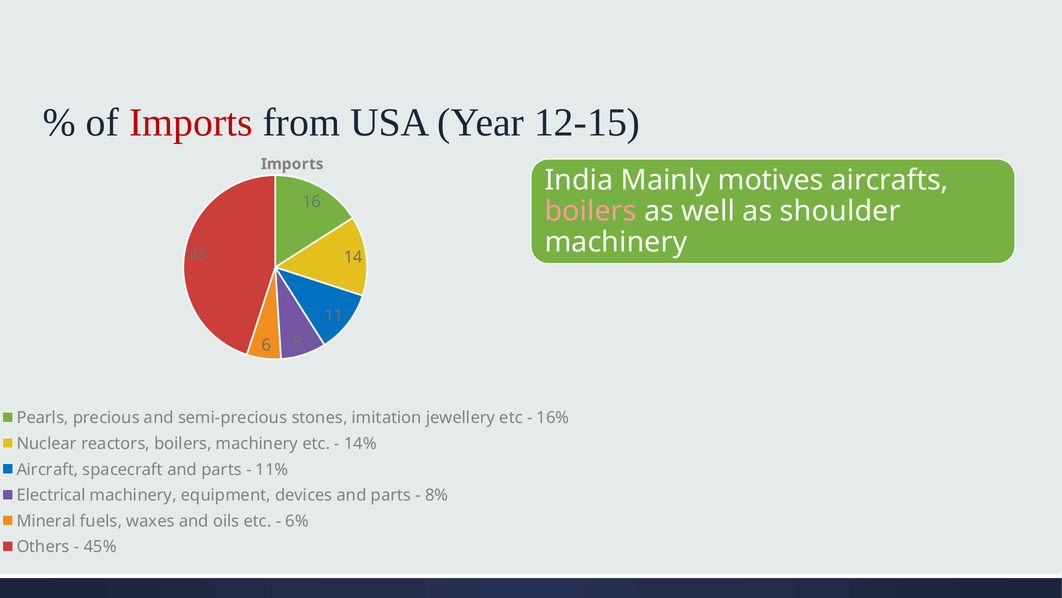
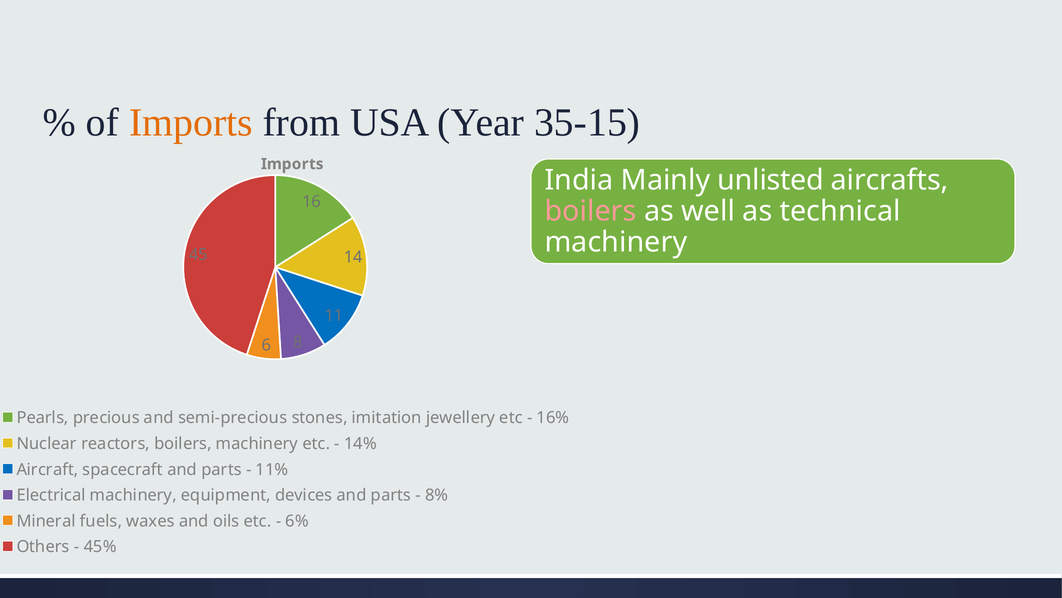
Imports at (191, 122) colour: red -> orange
12-15: 12-15 -> 35-15
motives: motives -> unlisted
shoulder: shoulder -> technical
